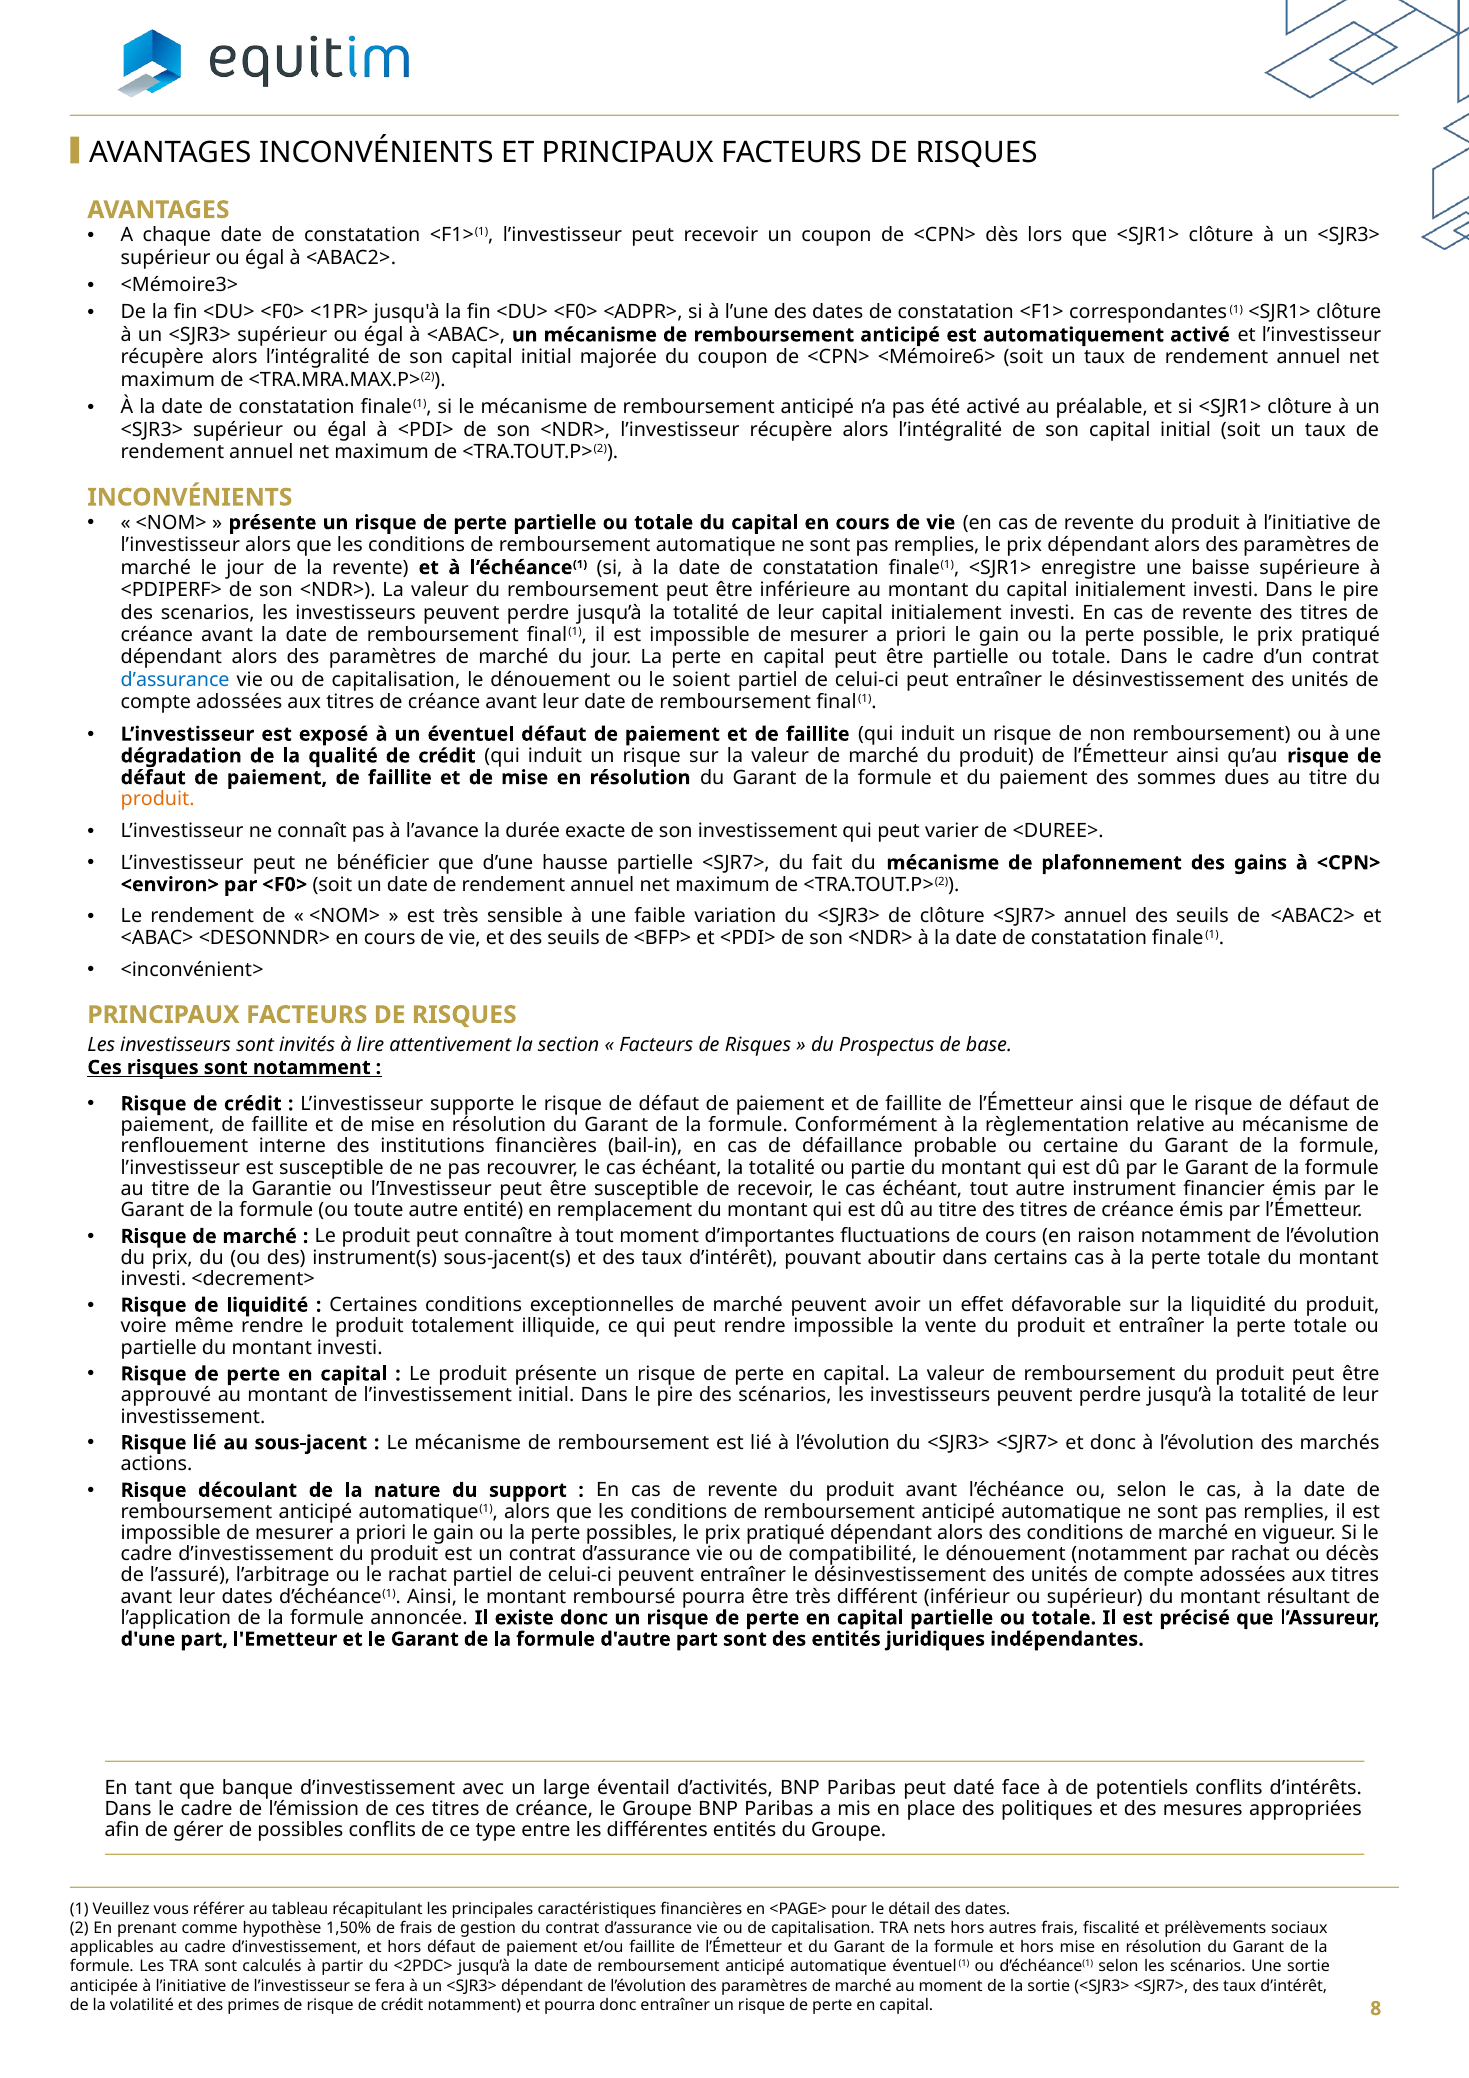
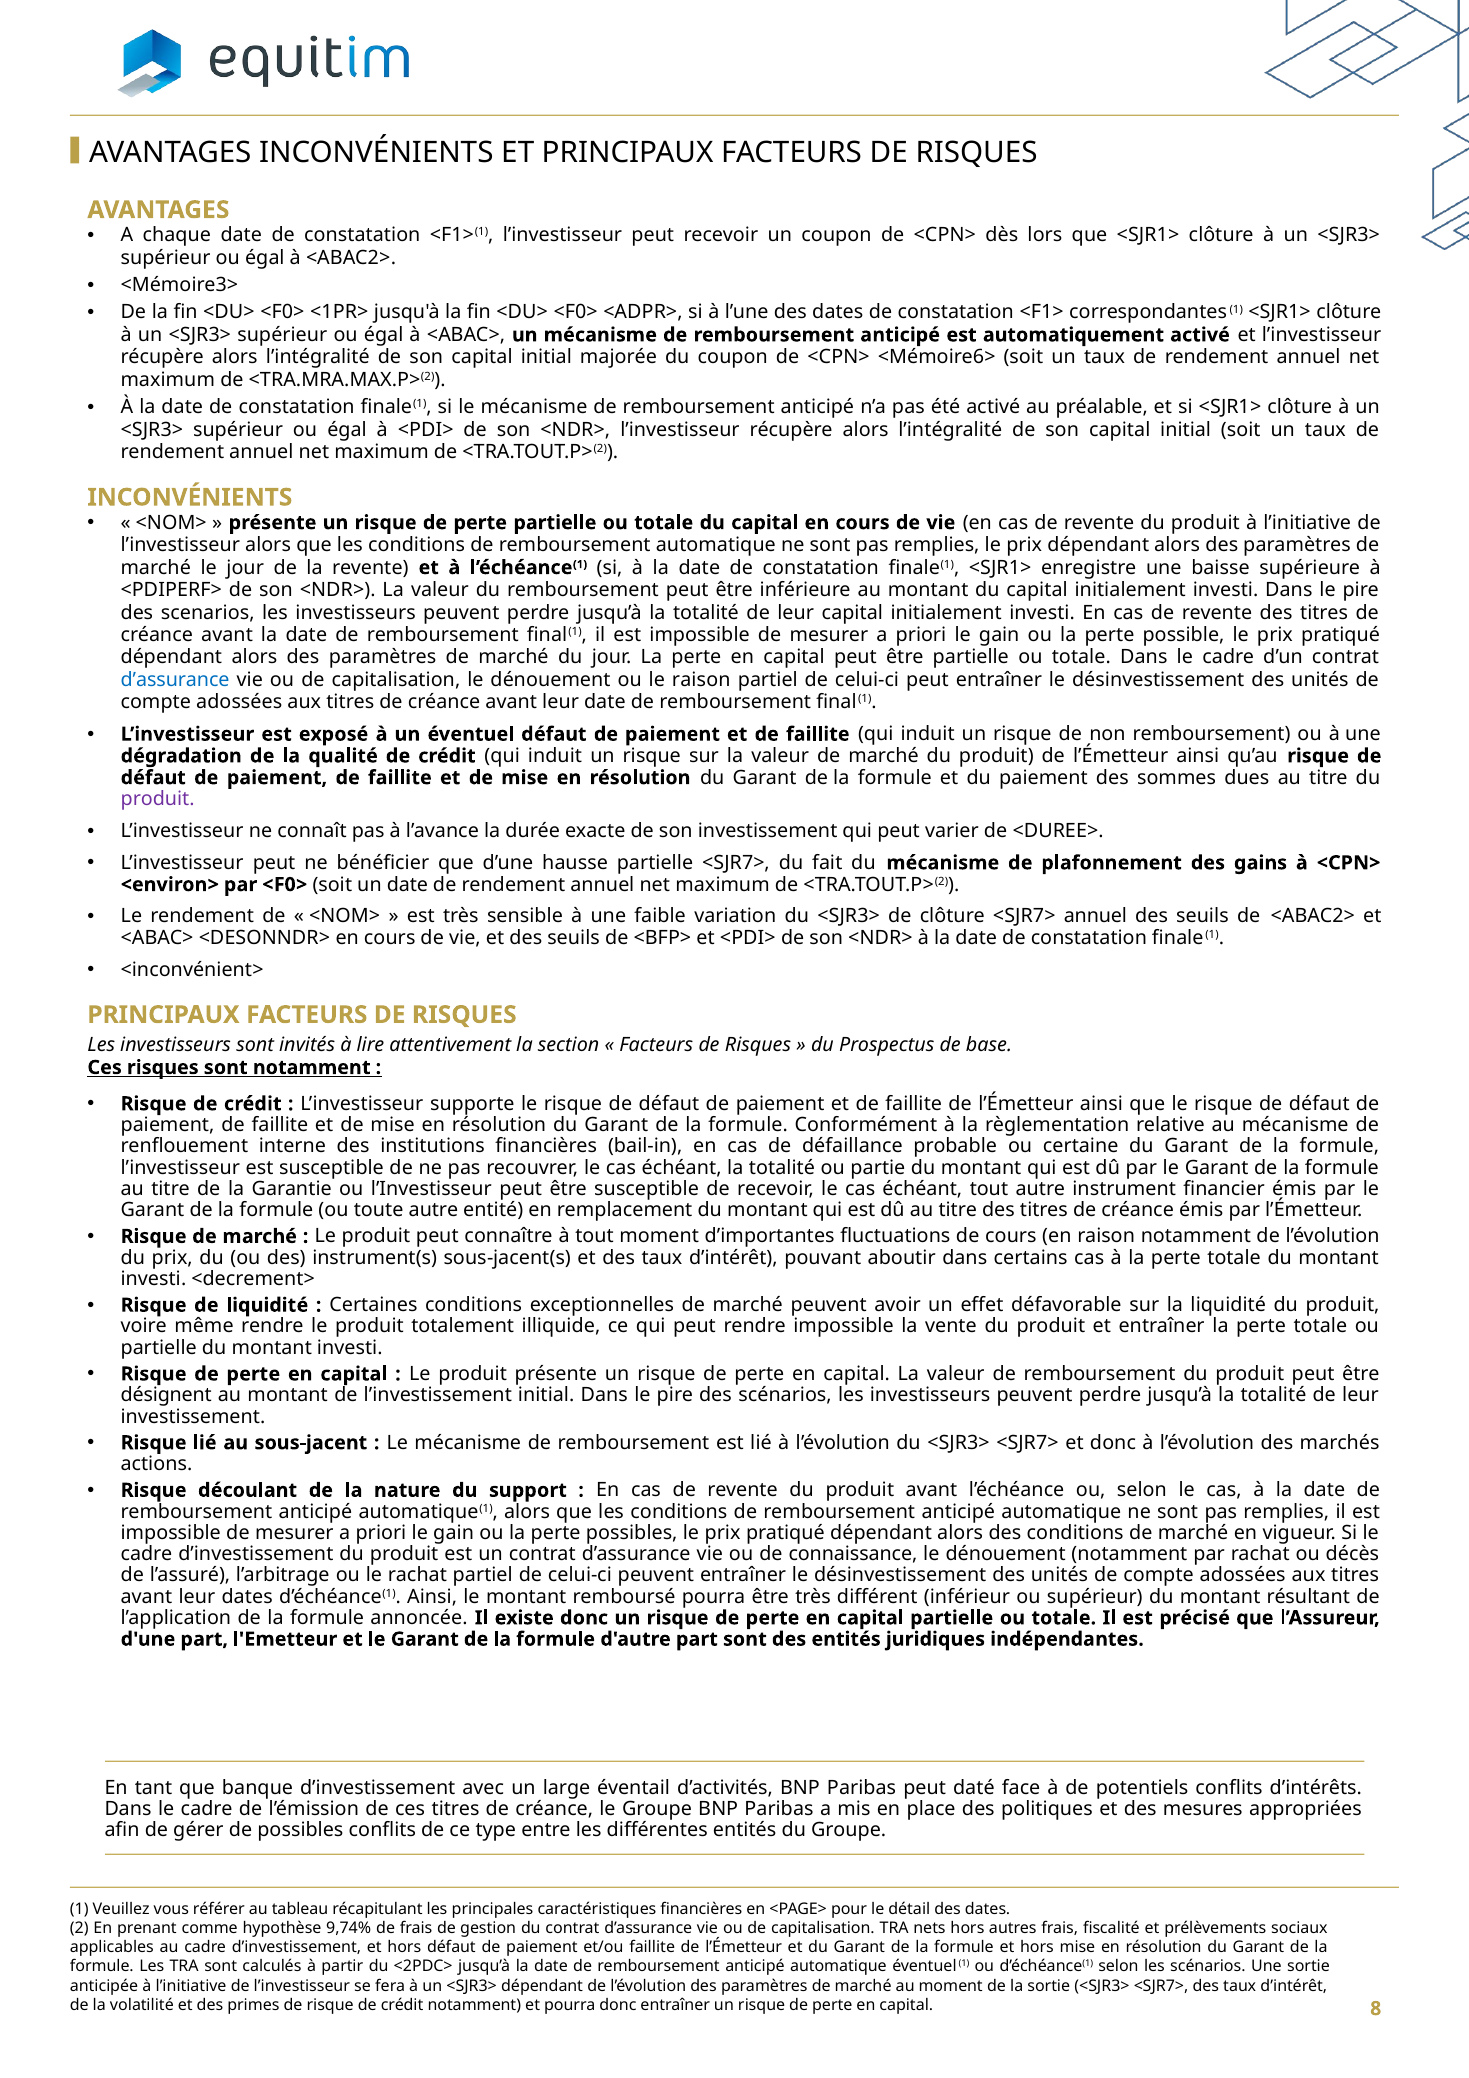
le soient: soient -> raison
produit at (158, 799) colour: orange -> purple
approuvé: approuvé -> désignent
compatibilité: compatibilité -> connaissance
1,50%: 1,50% -> 9,74%
